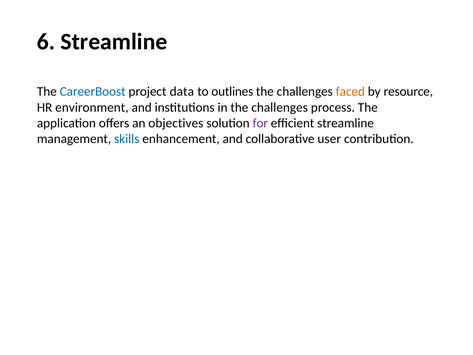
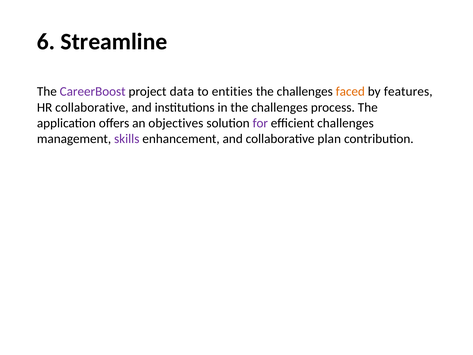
CareerBoost colour: blue -> purple
outlines: outlines -> entities
resource: resource -> features
HR environment: environment -> collaborative
efficient streamline: streamline -> challenges
skills colour: blue -> purple
user: user -> plan
